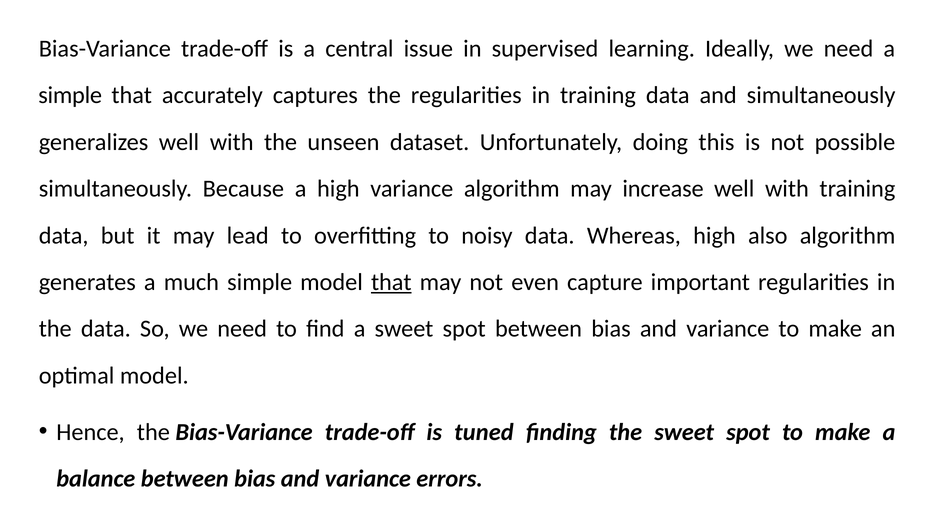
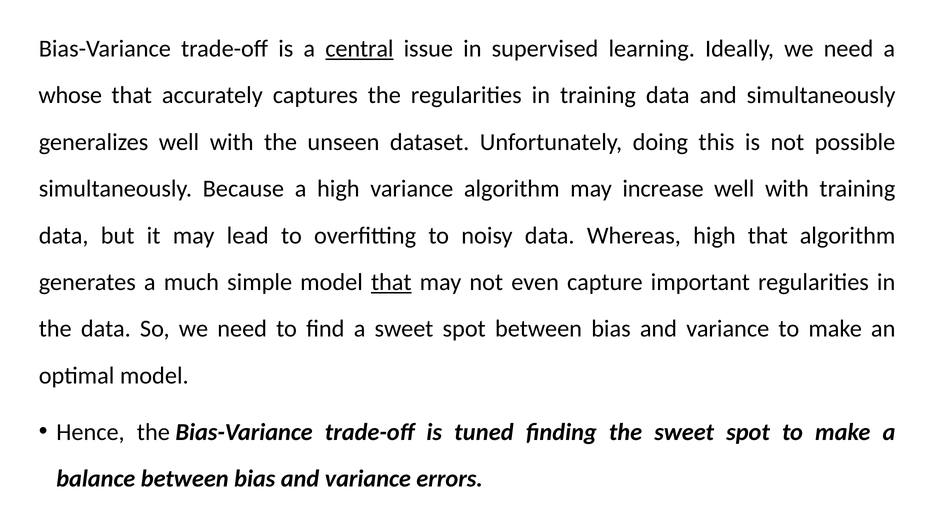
central underline: none -> present
simple at (70, 95): simple -> whose
high also: also -> that
